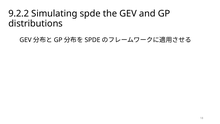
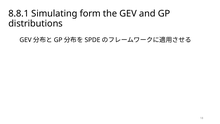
9.2.2: 9.2.2 -> 8.8.1
Simulating spde: spde -> form
